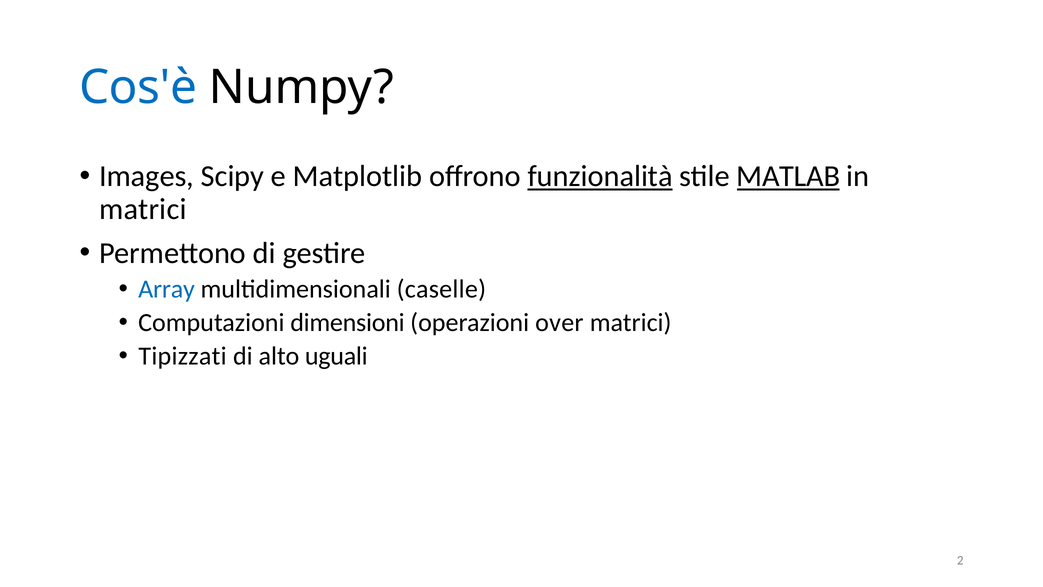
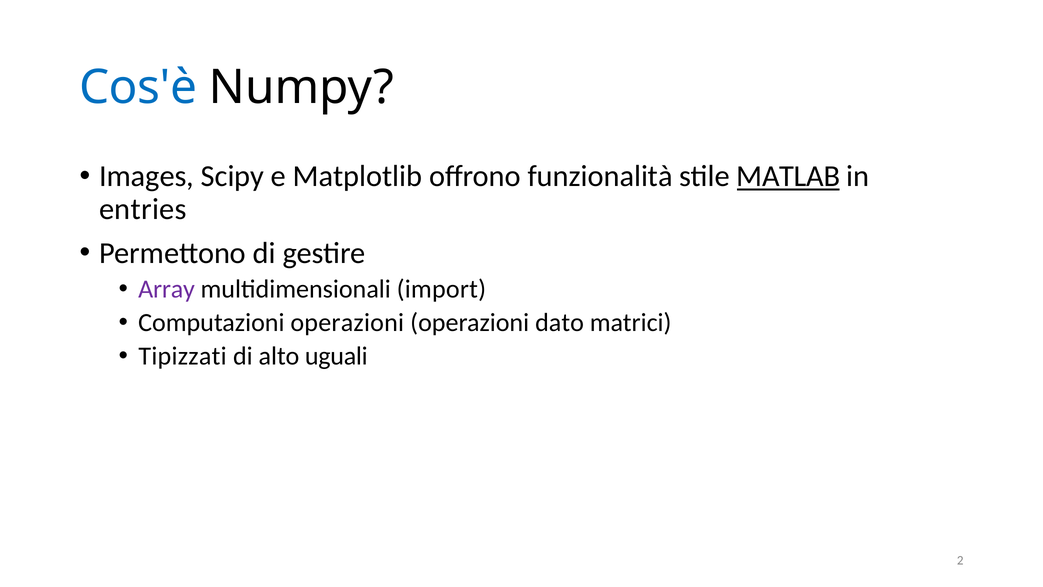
funzionalità underline: present -> none
matrici at (143, 209): matrici -> entries
Array colour: blue -> purple
caselle: caselle -> import
Computazioni dimensioni: dimensioni -> operazioni
over: over -> dato
